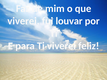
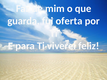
viverei at (23, 21): viverei -> guarda
louvar: louvar -> oferta
